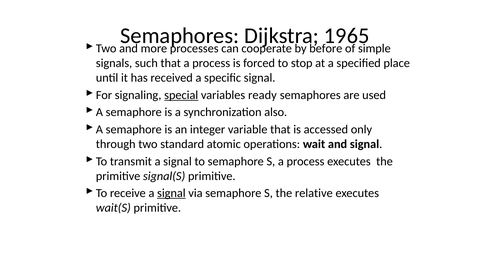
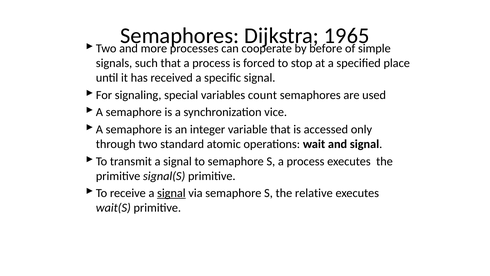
special underline: present -> none
ready: ready -> count
also: also -> vice
